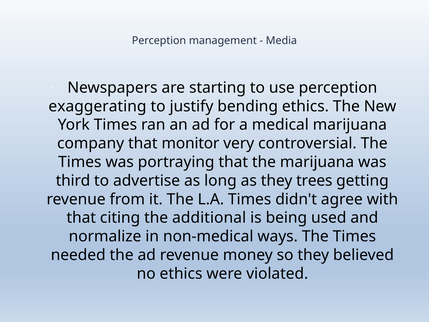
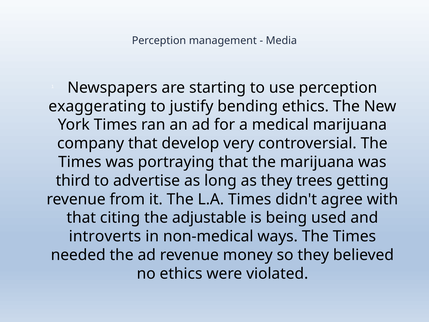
monitor: monitor -> develop
additional: additional -> adjustable
normalize: normalize -> introverts
